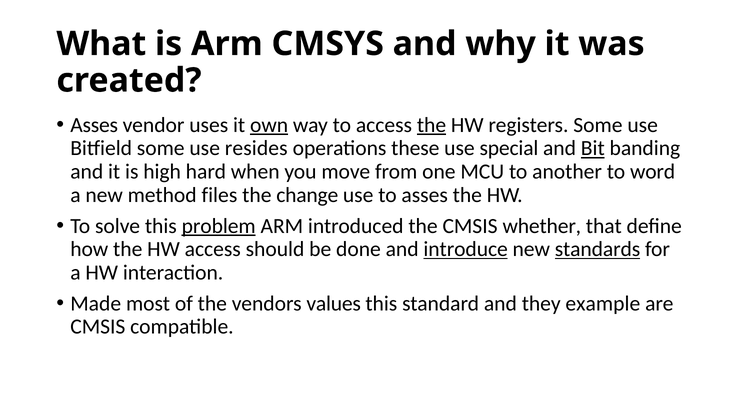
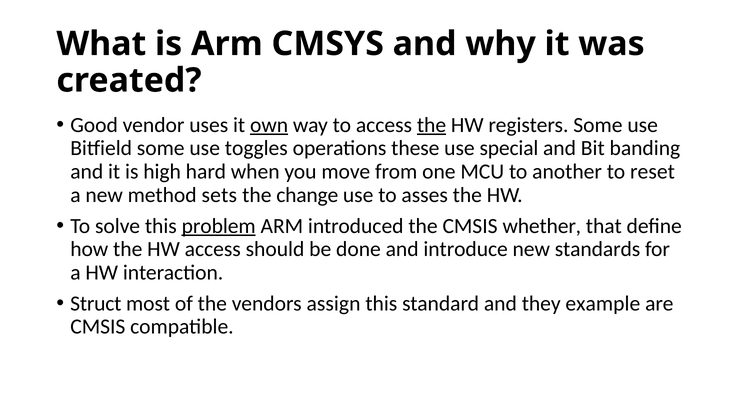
Asses at (94, 125): Asses -> Good
resides: resides -> toggles
Bit underline: present -> none
word: word -> reset
files: files -> sets
introduce underline: present -> none
standards underline: present -> none
Made: Made -> Struct
values: values -> assign
